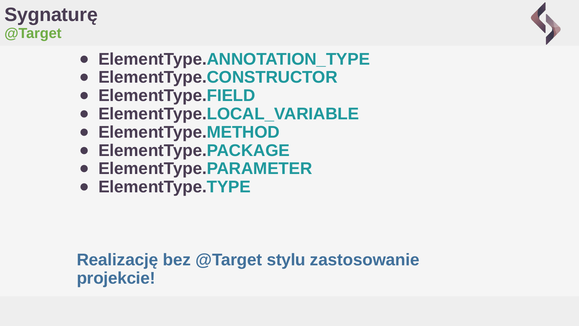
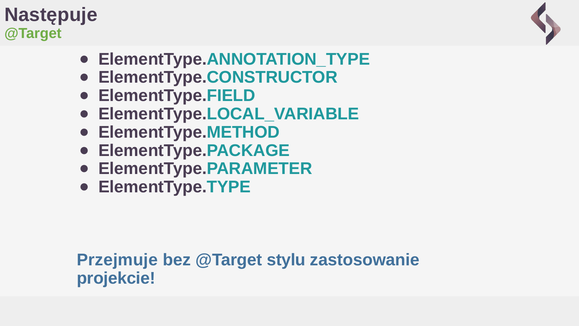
Sygnaturę: Sygnaturę -> Następuje
Realizację: Realizację -> Przejmuje
